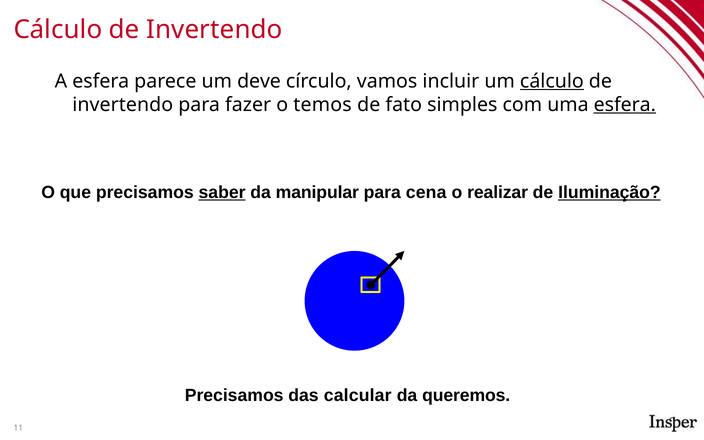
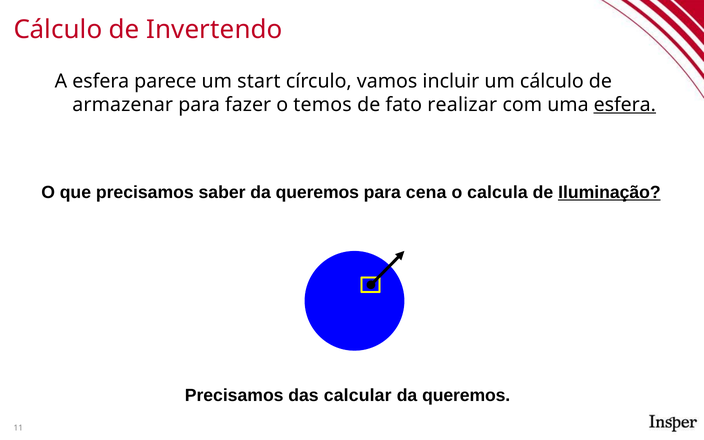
deve: deve -> start
cálculo at (552, 81) underline: present -> none
invertendo at (123, 105): invertendo -> armazenar
simples: simples -> realizar
saber underline: present -> none
manipular at (317, 192): manipular -> queremos
realizar: realizar -> calcula
